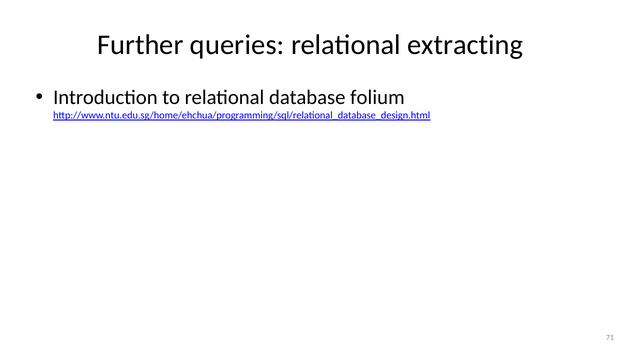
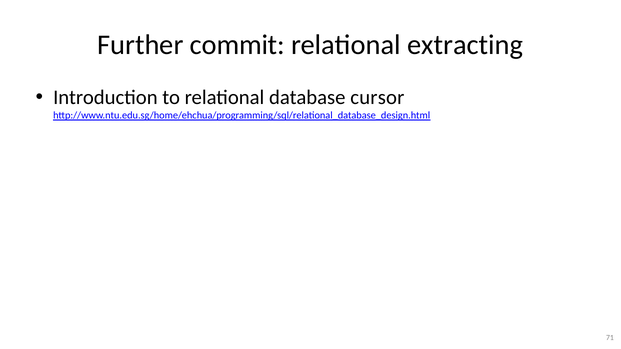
queries: queries -> commit
folium: folium -> cursor
